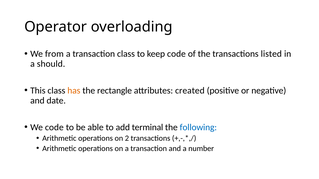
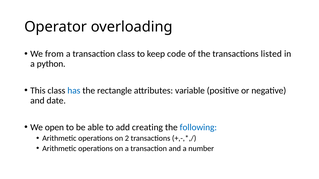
should: should -> python
has colour: orange -> blue
created: created -> variable
We code: code -> open
terminal: terminal -> creating
